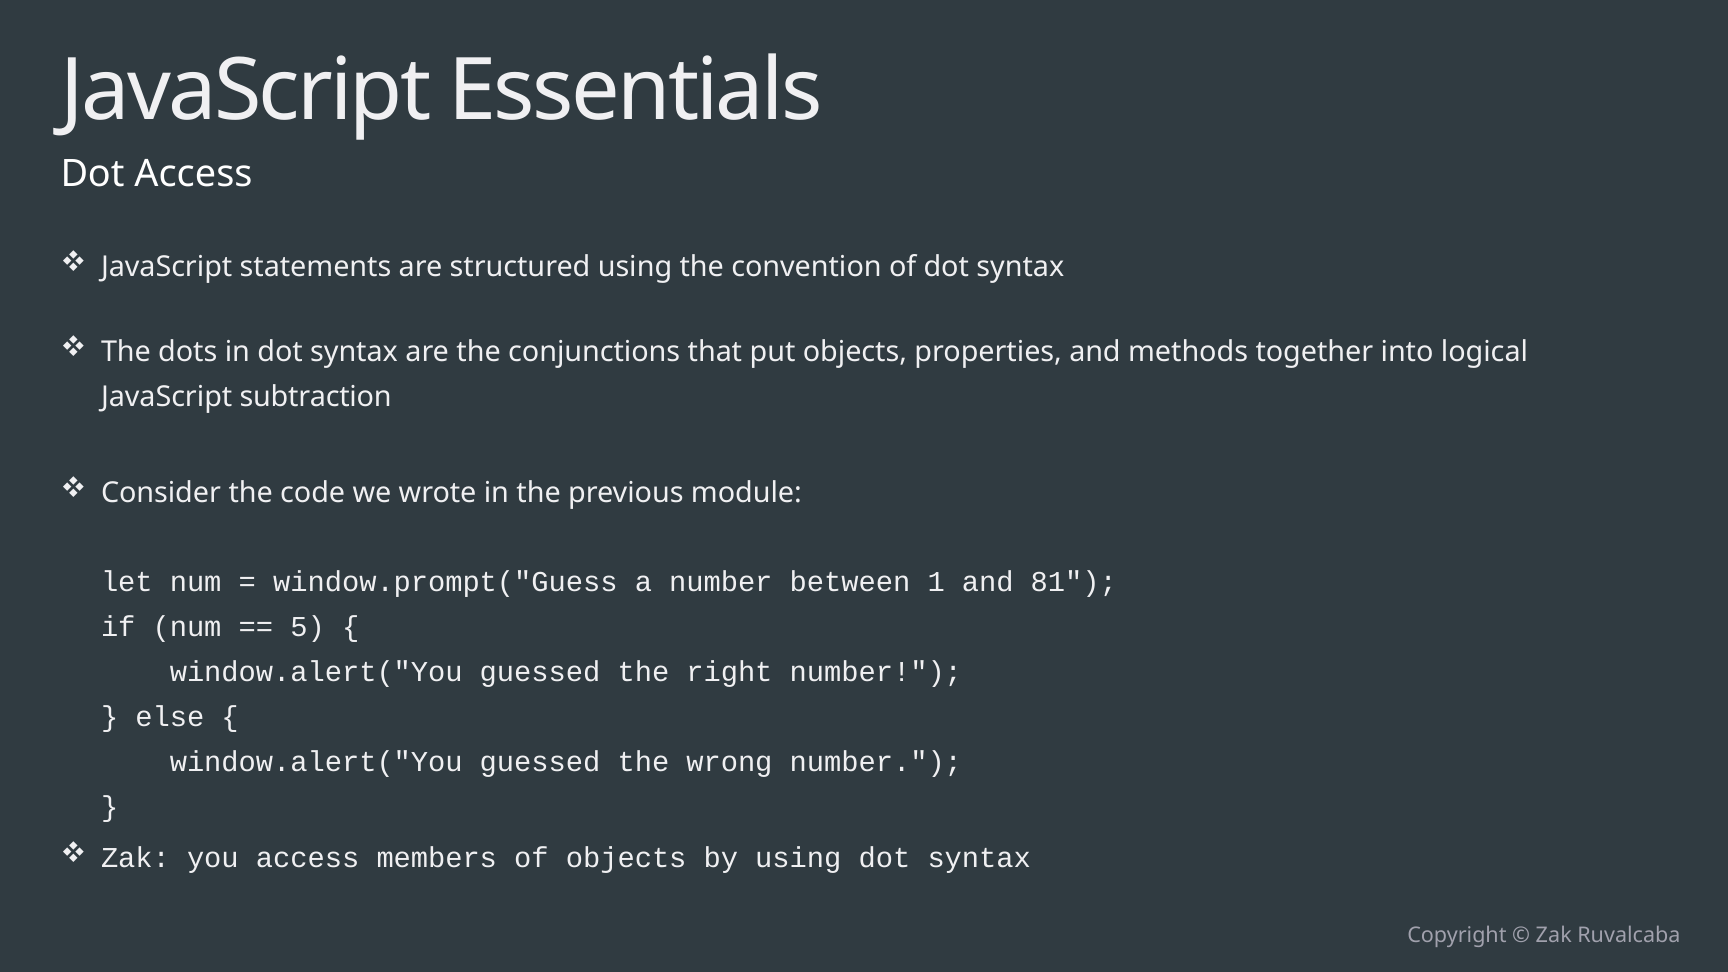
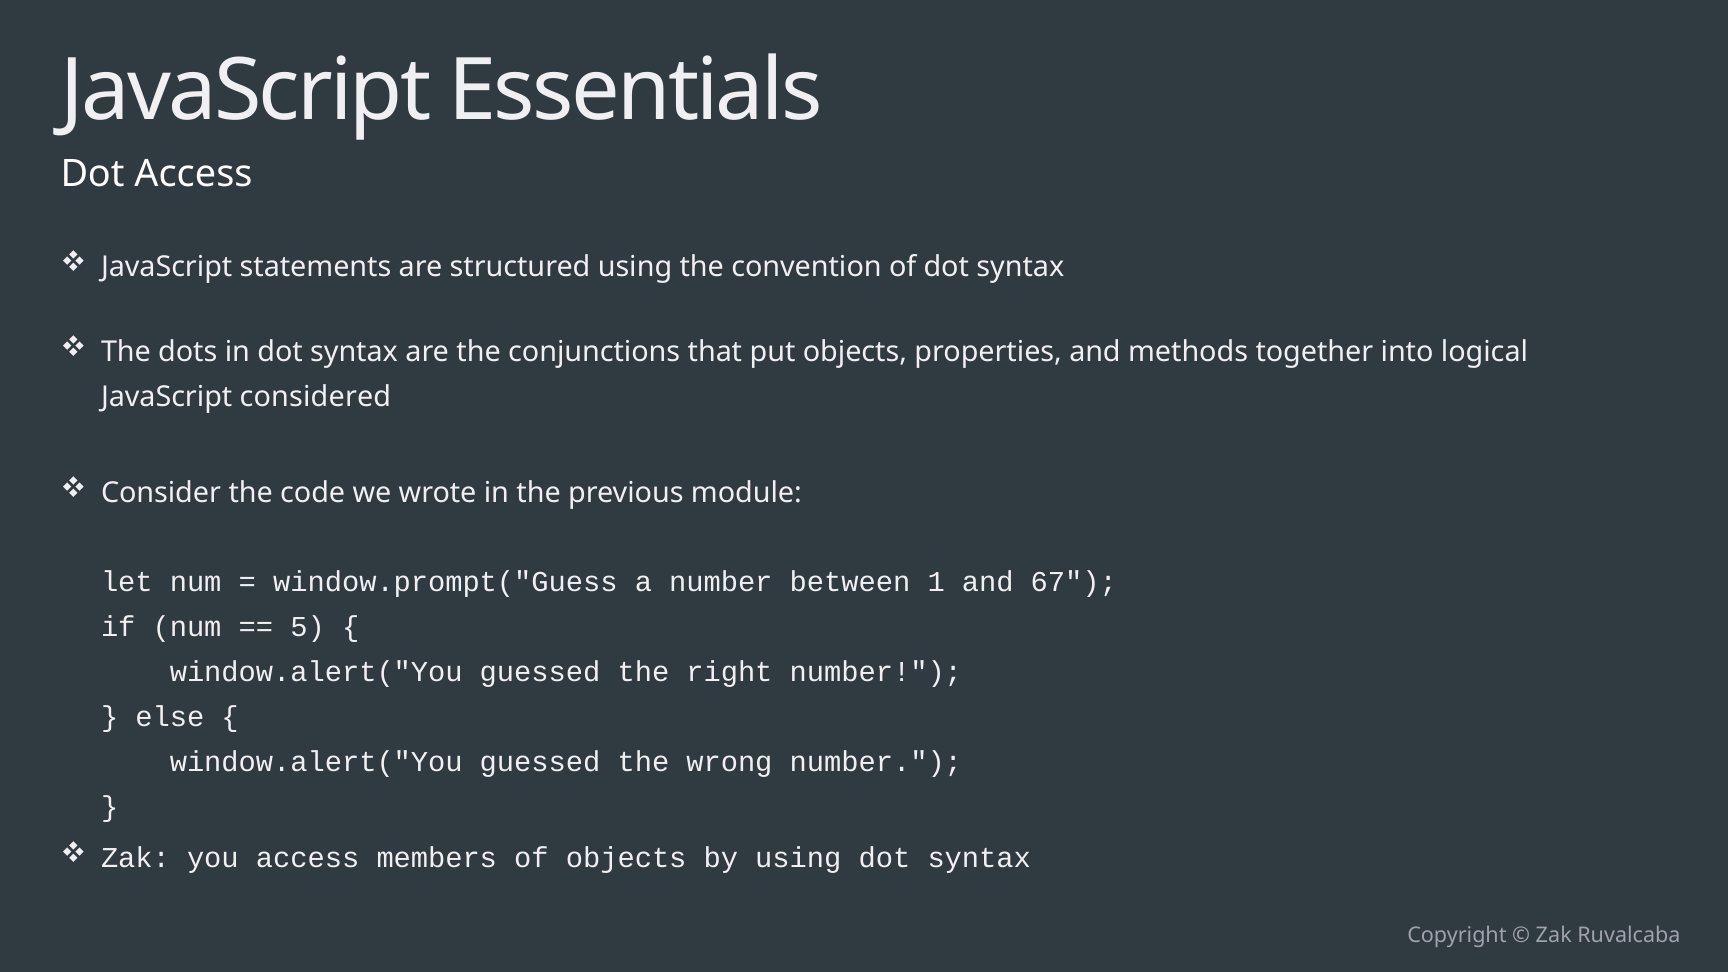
subtraction: subtraction -> considered
81: 81 -> 67
